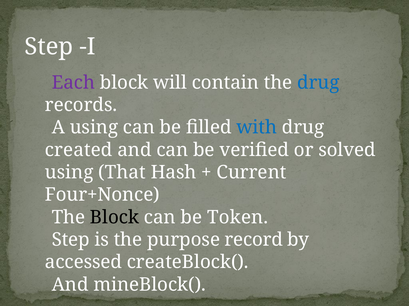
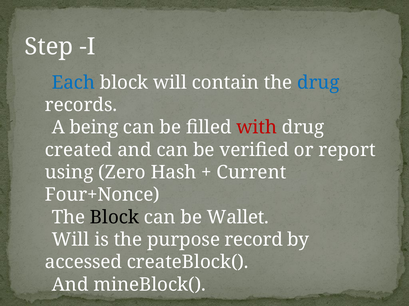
Each colour: purple -> blue
A using: using -> being
with colour: blue -> red
solved: solved -> report
That: That -> Zero
Token: Token -> Wallet
Step at (71, 240): Step -> Will
